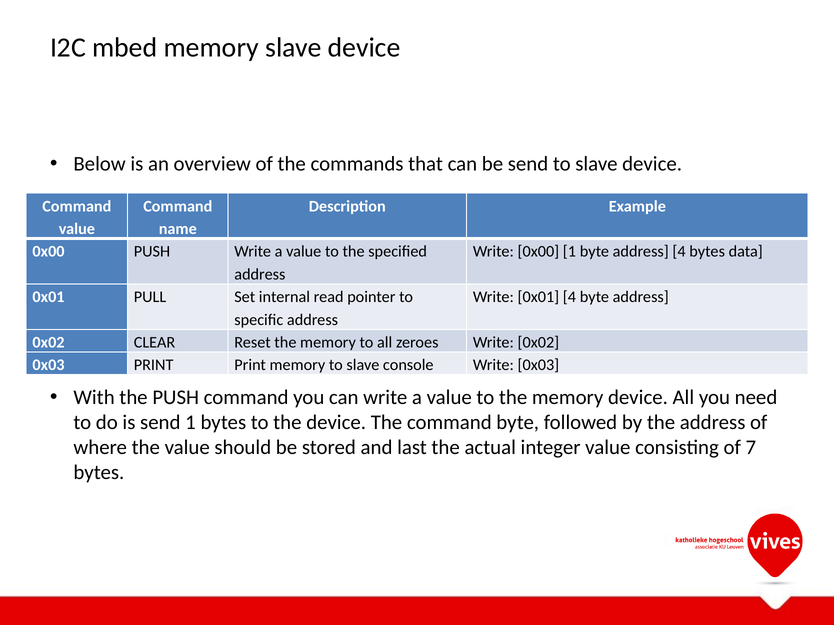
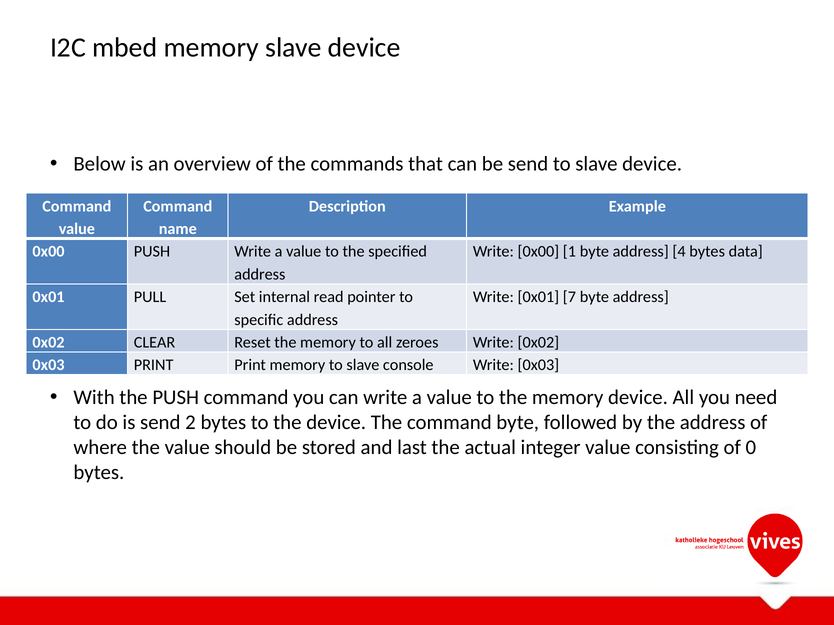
0x01 4: 4 -> 7
send 1: 1 -> 2
7: 7 -> 0
